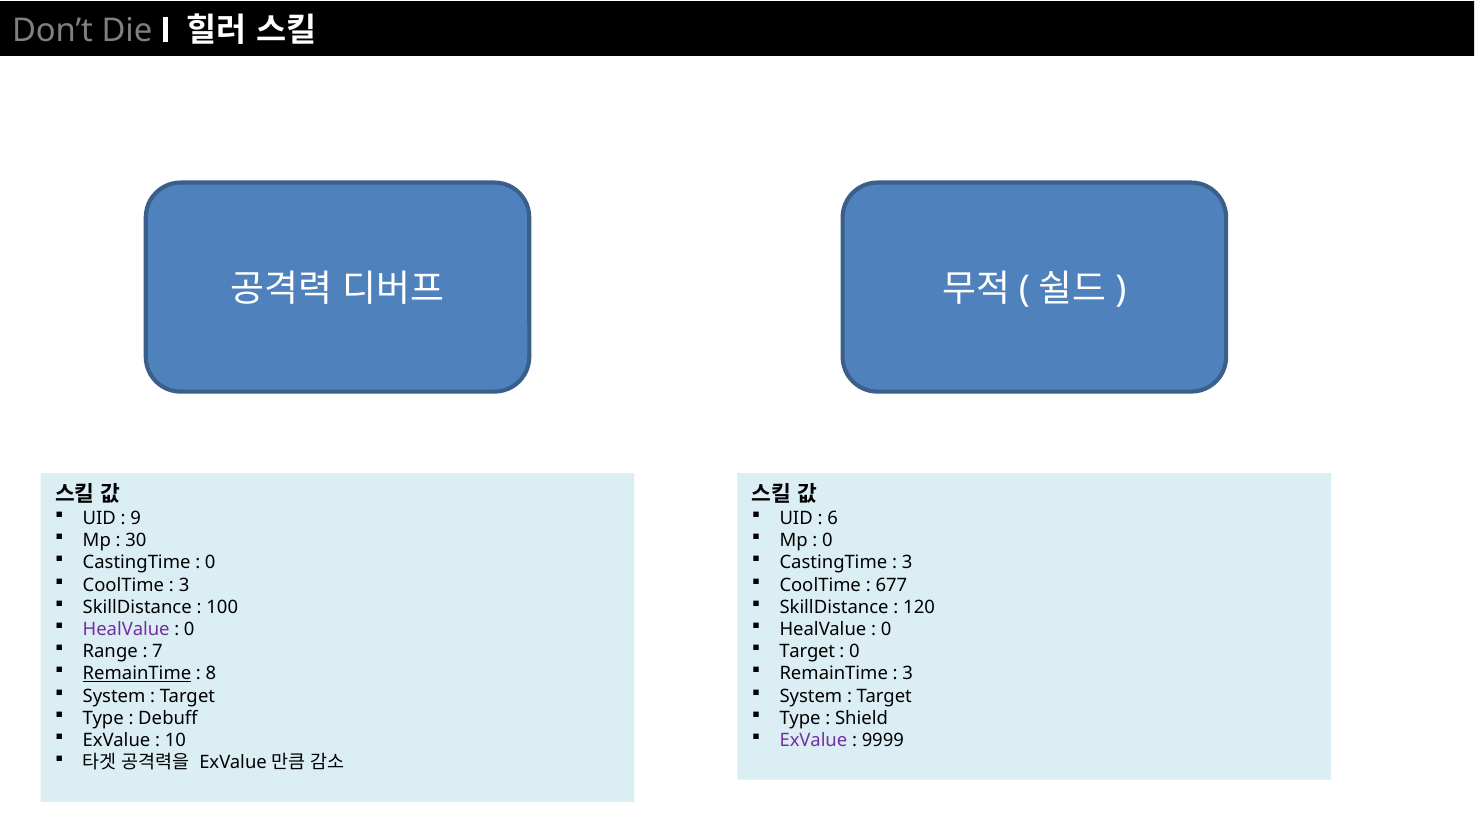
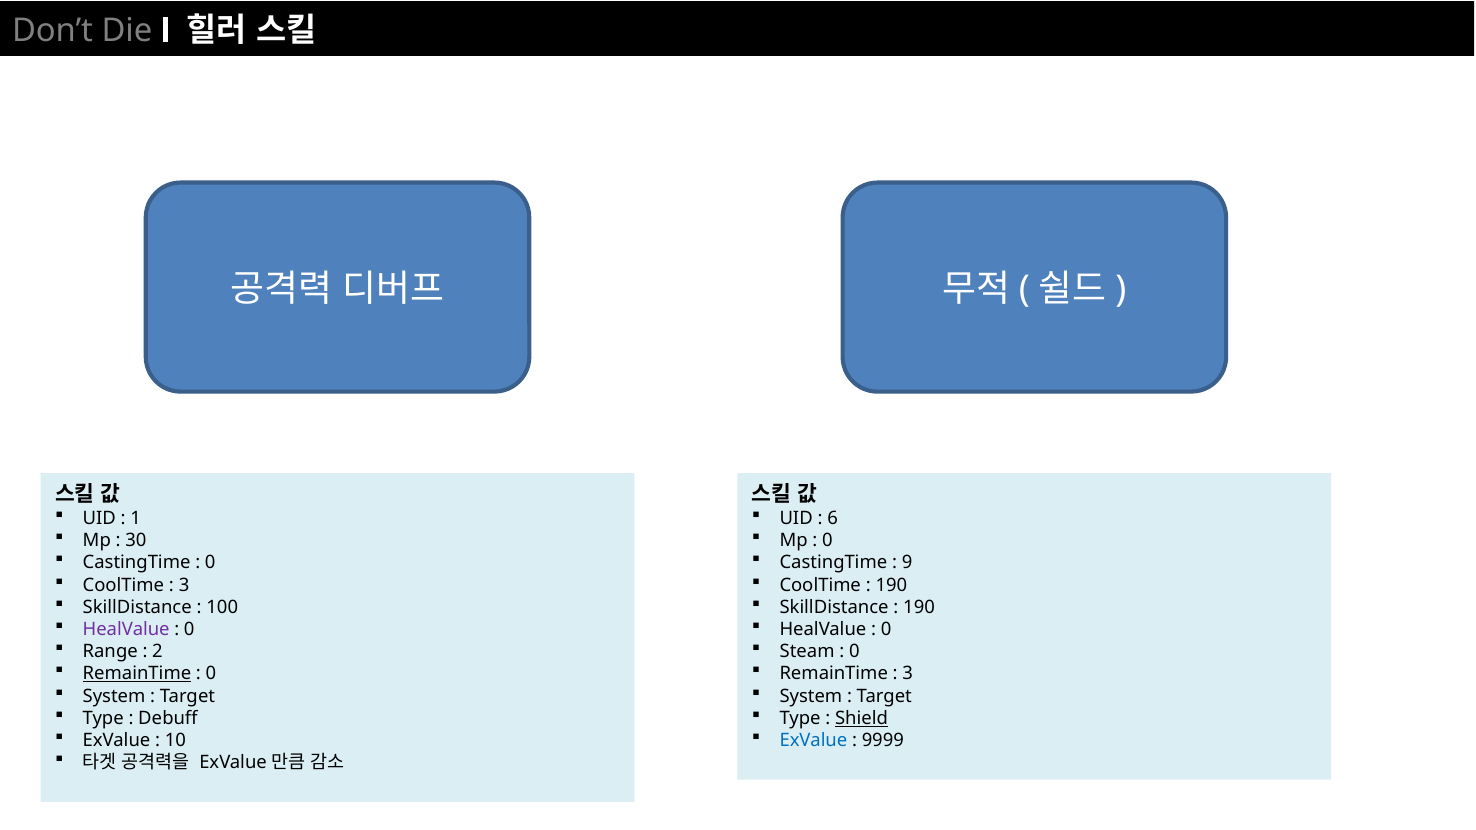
9: 9 -> 1
3 at (907, 563): 3 -> 9
677 at (891, 585): 677 -> 190
120 at (919, 607): 120 -> 190
7: 7 -> 2
Target at (807, 652): Target -> Steam
8 at (211, 674): 8 -> 0
Shield underline: none -> present
ExValue at (813, 741) colour: purple -> blue
